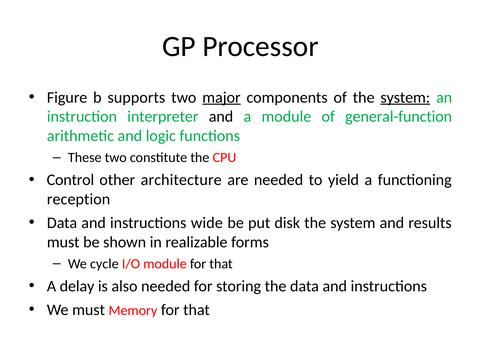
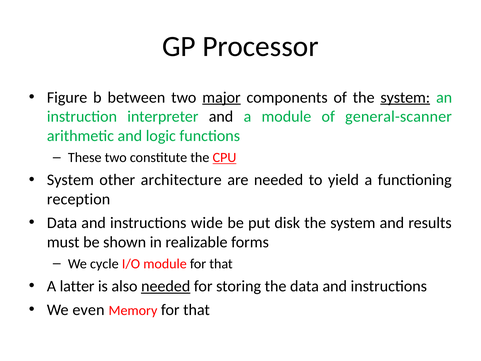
supports: supports -> between
general-function: general-function -> general-scanner
CPU underline: none -> present
Control at (70, 180): Control -> System
delay: delay -> latter
needed at (166, 286) underline: none -> present
We must: must -> even
